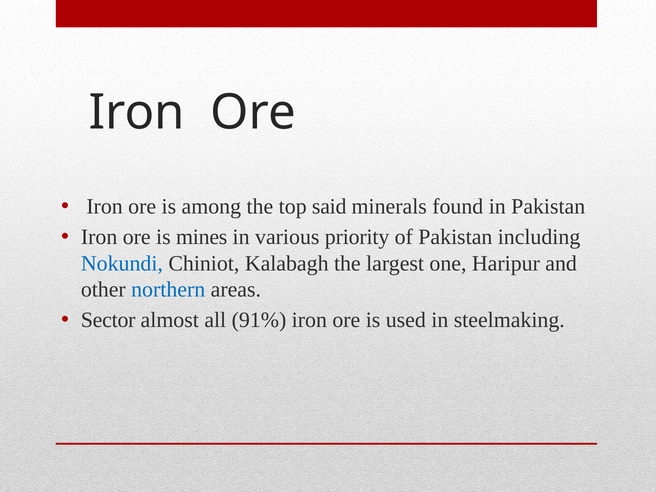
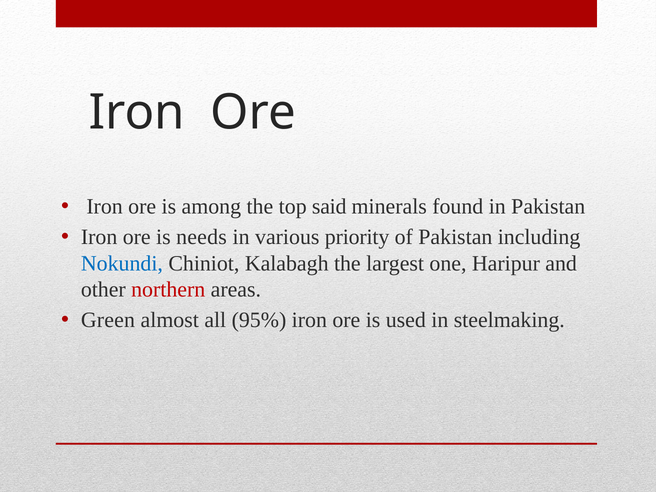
mines: mines -> needs
northern colour: blue -> red
Sector: Sector -> Green
91%: 91% -> 95%
